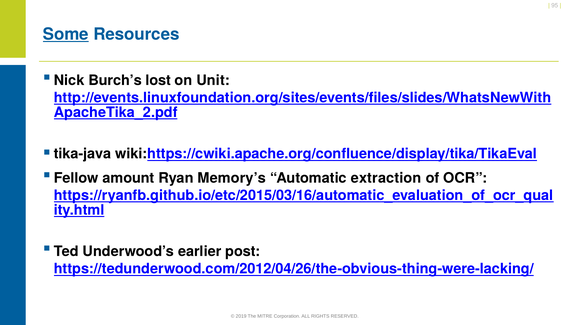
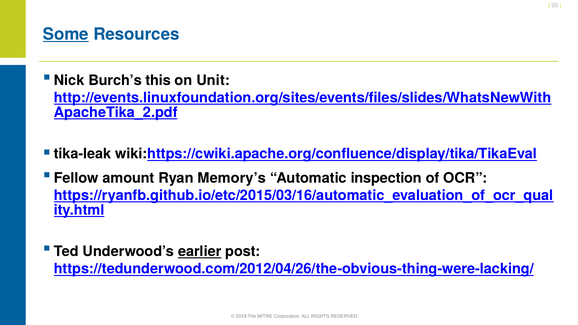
lost: lost -> this
tika-java: tika-java -> tika-leak
extraction: extraction -> inspection
earlier underline: none -> present
